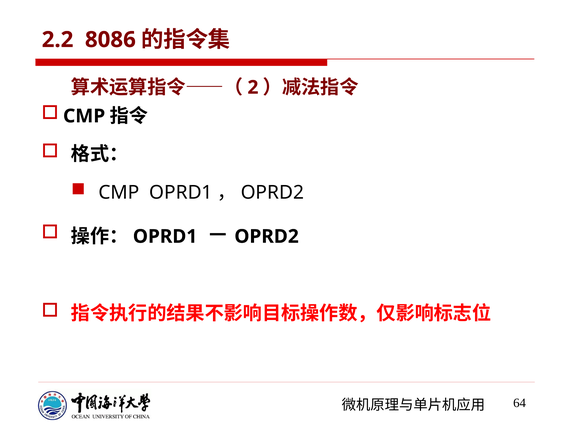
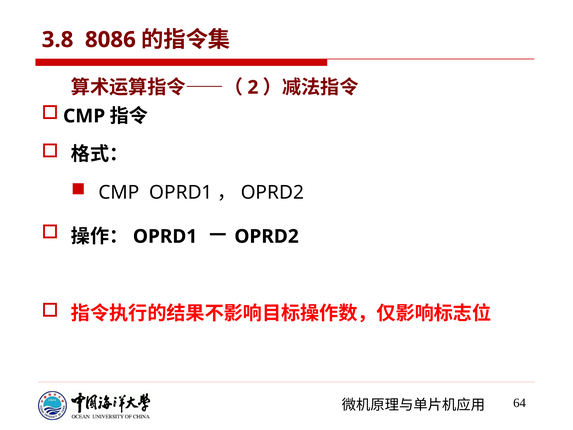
2.2: 2.2 -> 3.8
